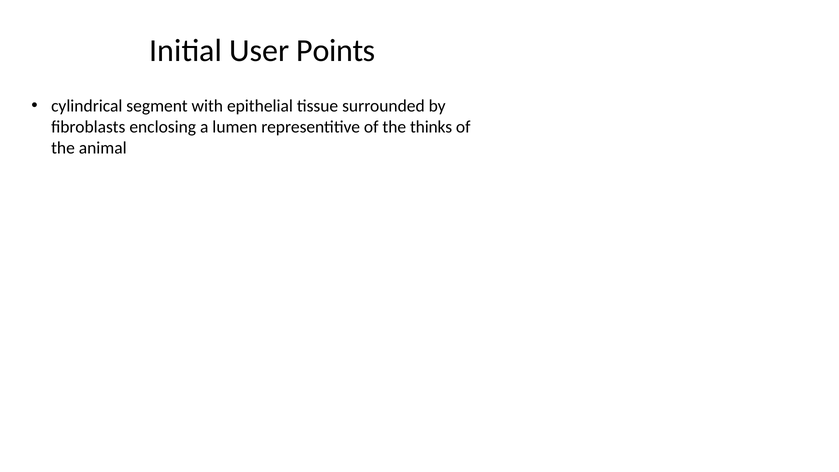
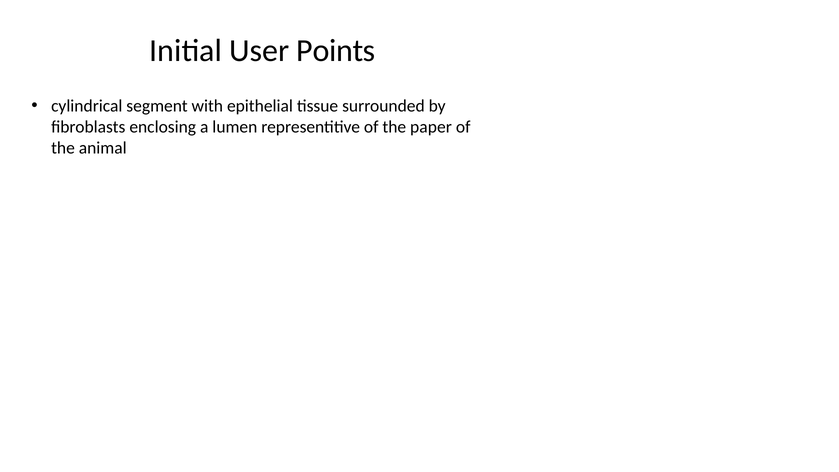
thinks: thinks -> paper
